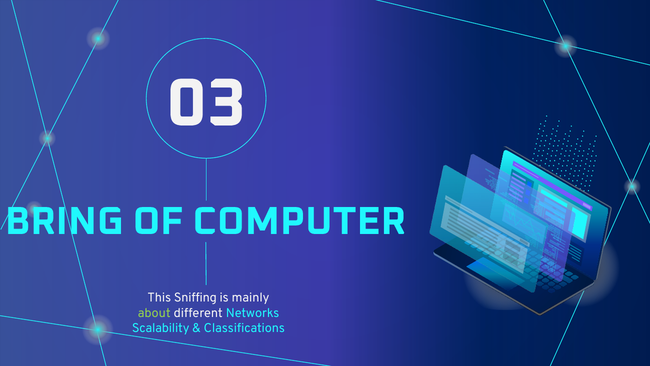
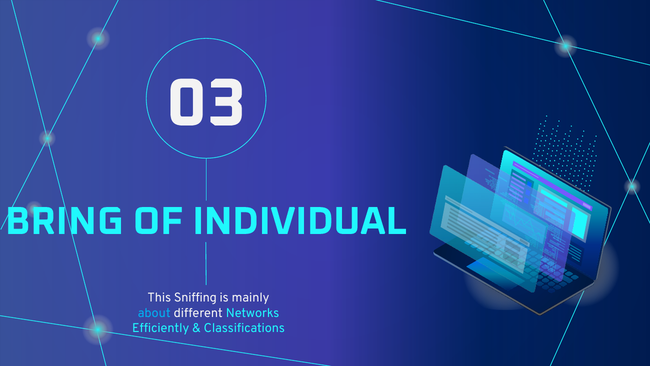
COMPUTER: COMPUTER -> INDIVIDUAL
about colour: light green -> light blue
Scalability: Scalability -> Efficiently
